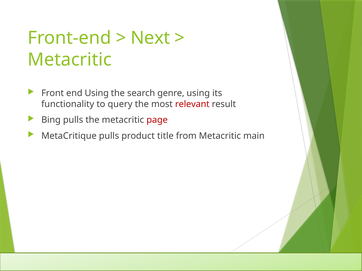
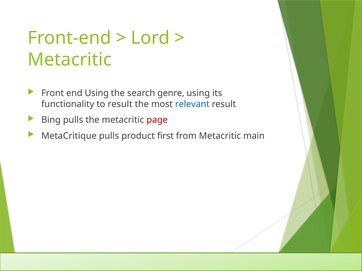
Next: Next -> Lord
to query: query -> result
relevant colour: red -> blue
title: title -> first
